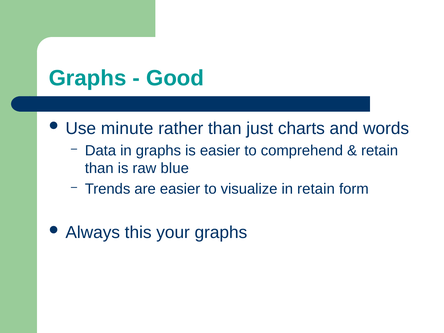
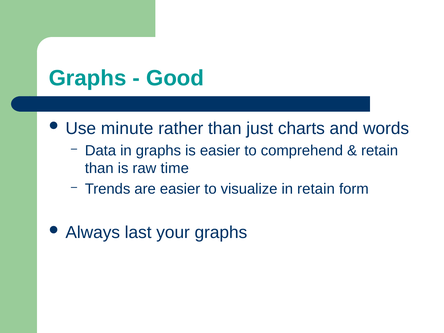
blue: blue -> time
this: this -> last
